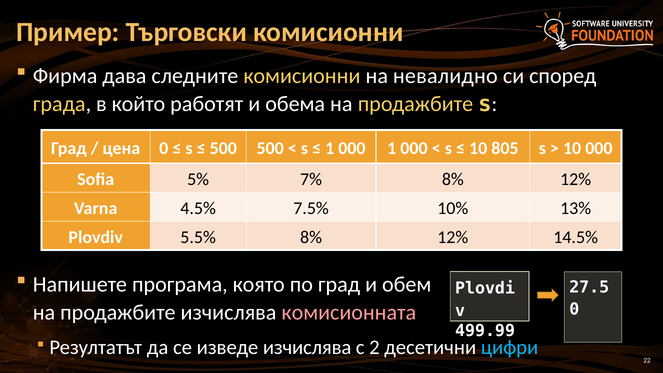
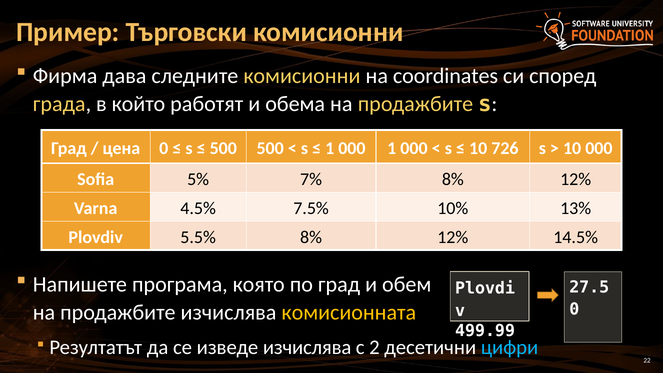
невалидно: невалидно -> coordinates
805: 805 -> 726
комисионната colour: pink -> yellow
